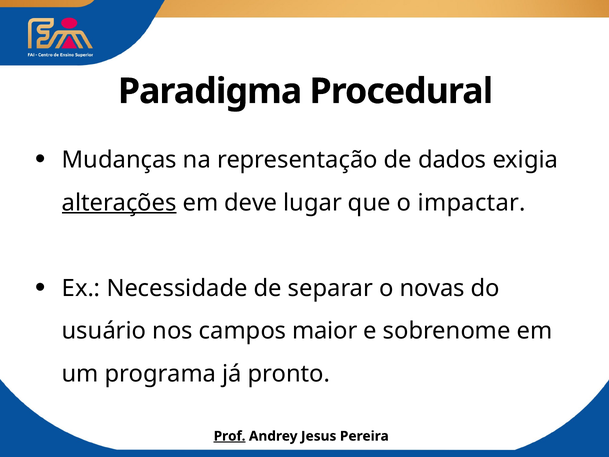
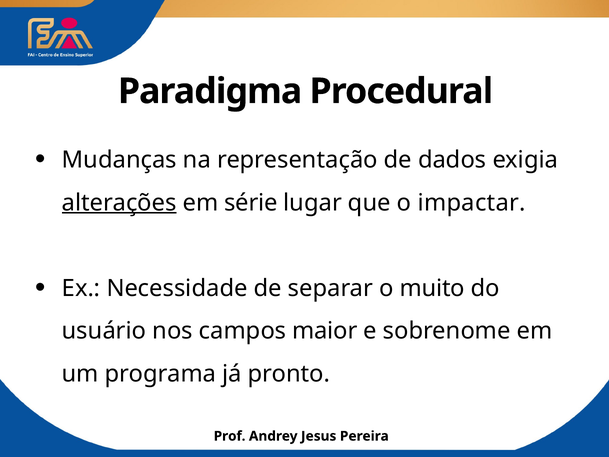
deve: deve -> série
novas: novas -> muito
Prof underline: present -> none
